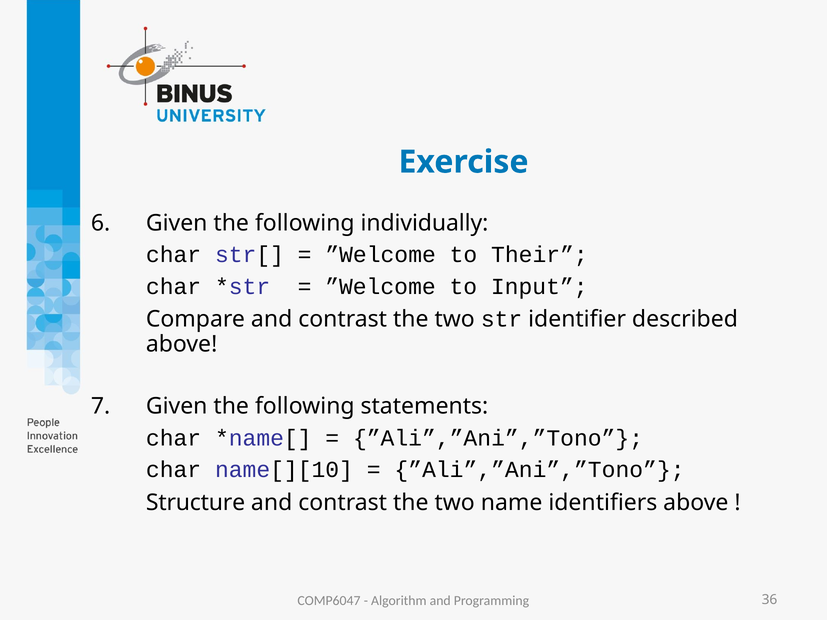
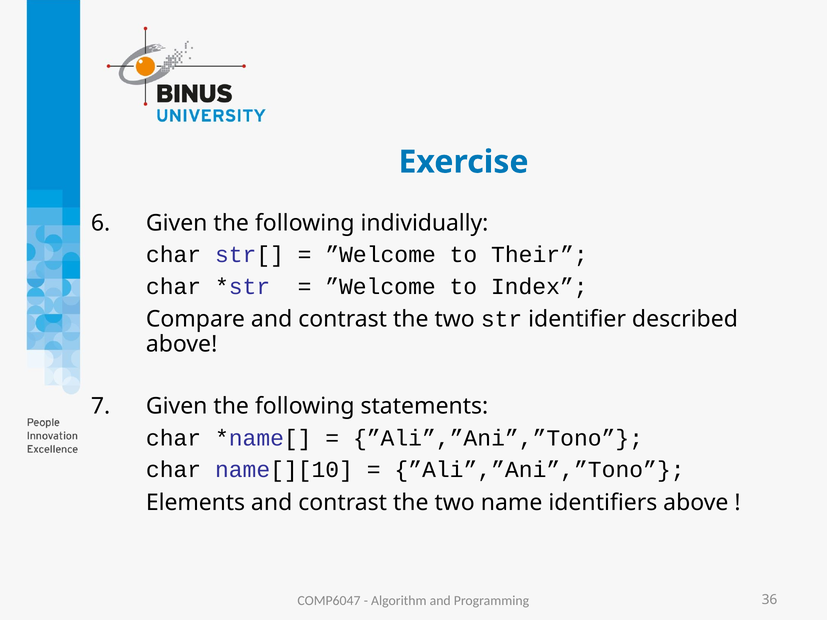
Input: Input -> Index
Structure: Structure -> Elements
